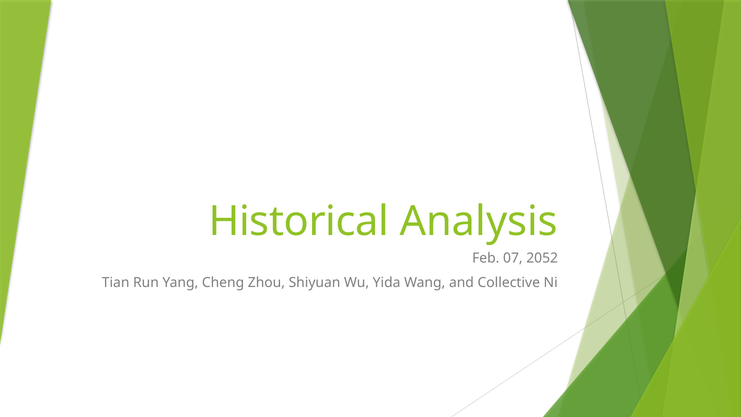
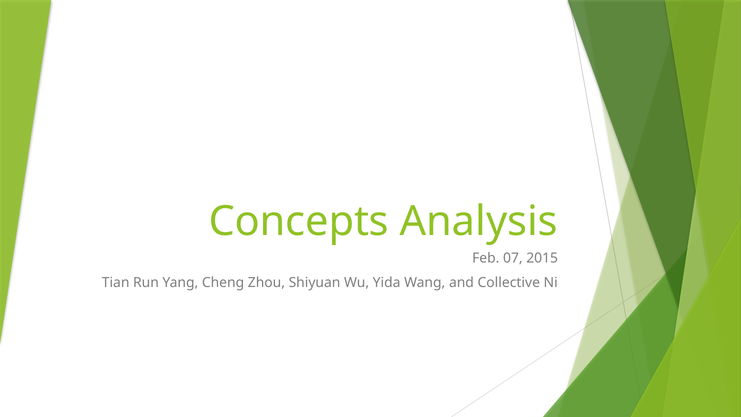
Historical: Historical -> Concepts
2052: 2052 -> 2015
